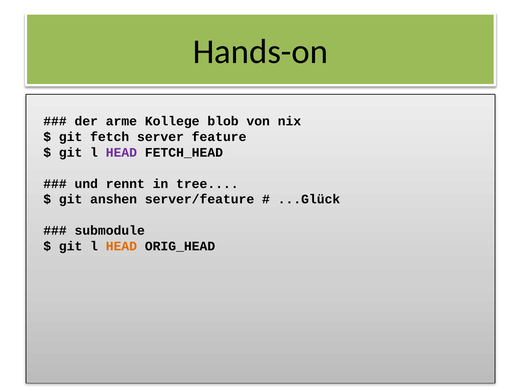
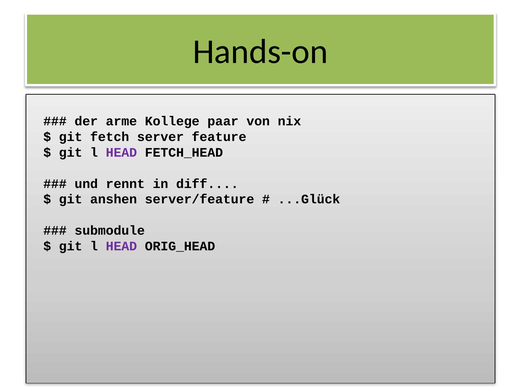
blob: blob -> paar
tree: tree -> diff
HEAD at (121, 246) colour: orange -> purple
